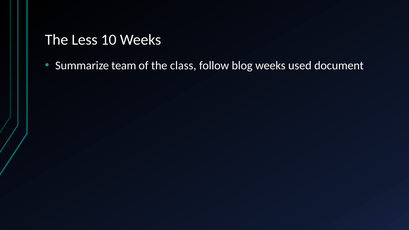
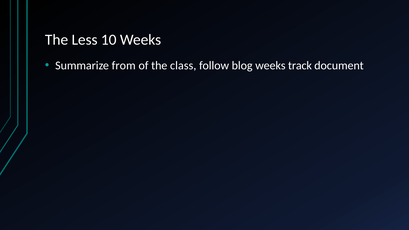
team: team -> from
used: used -> track
